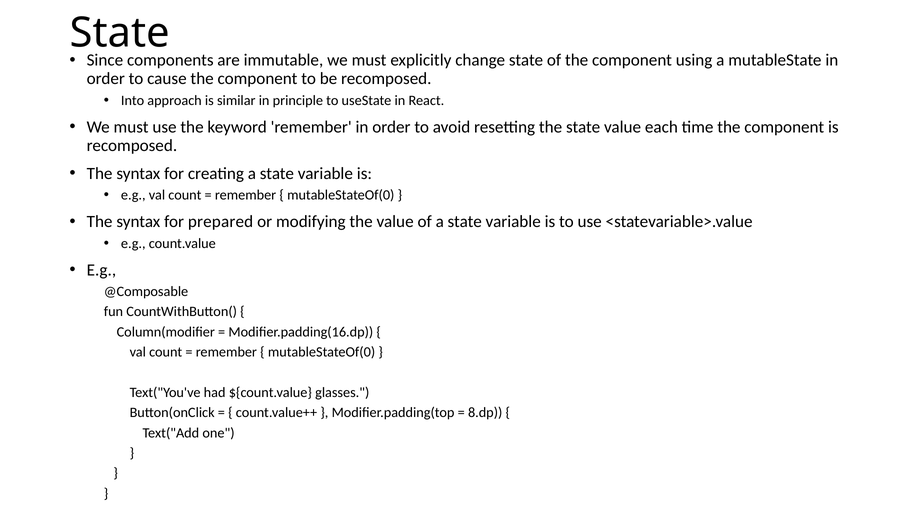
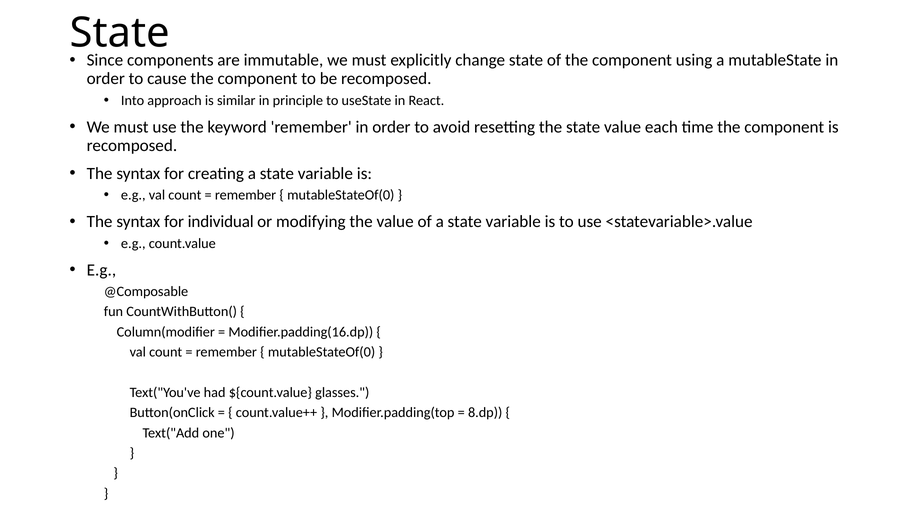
prepared: prepared -> individual
